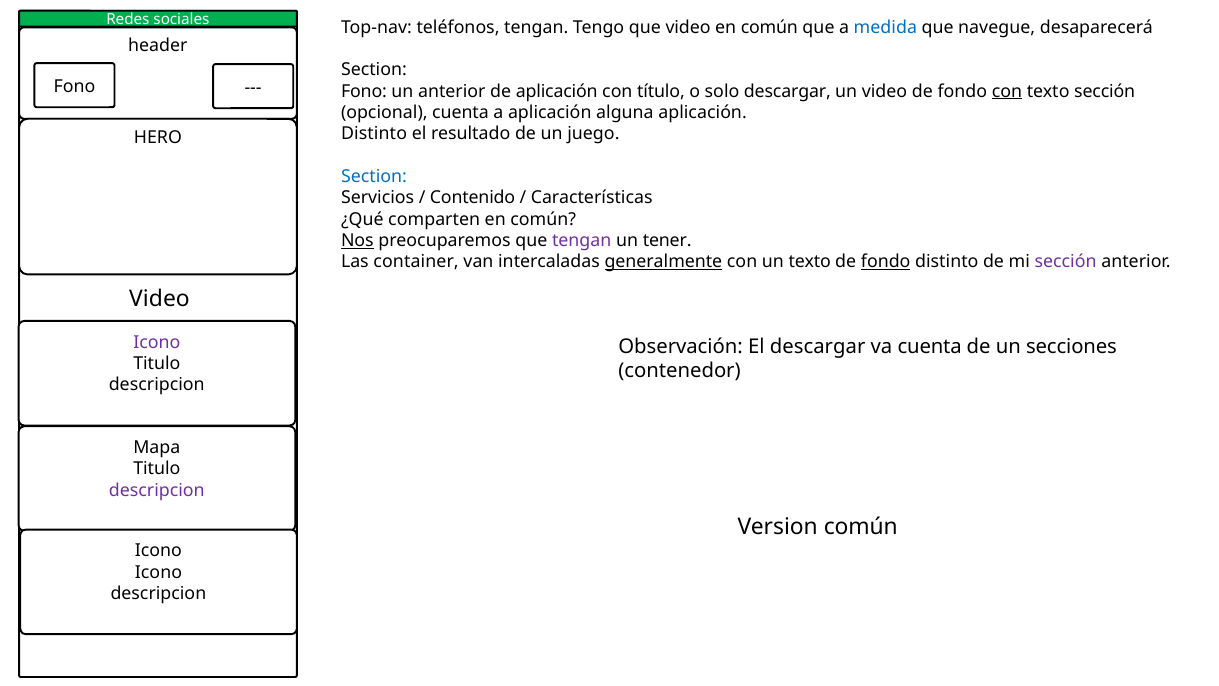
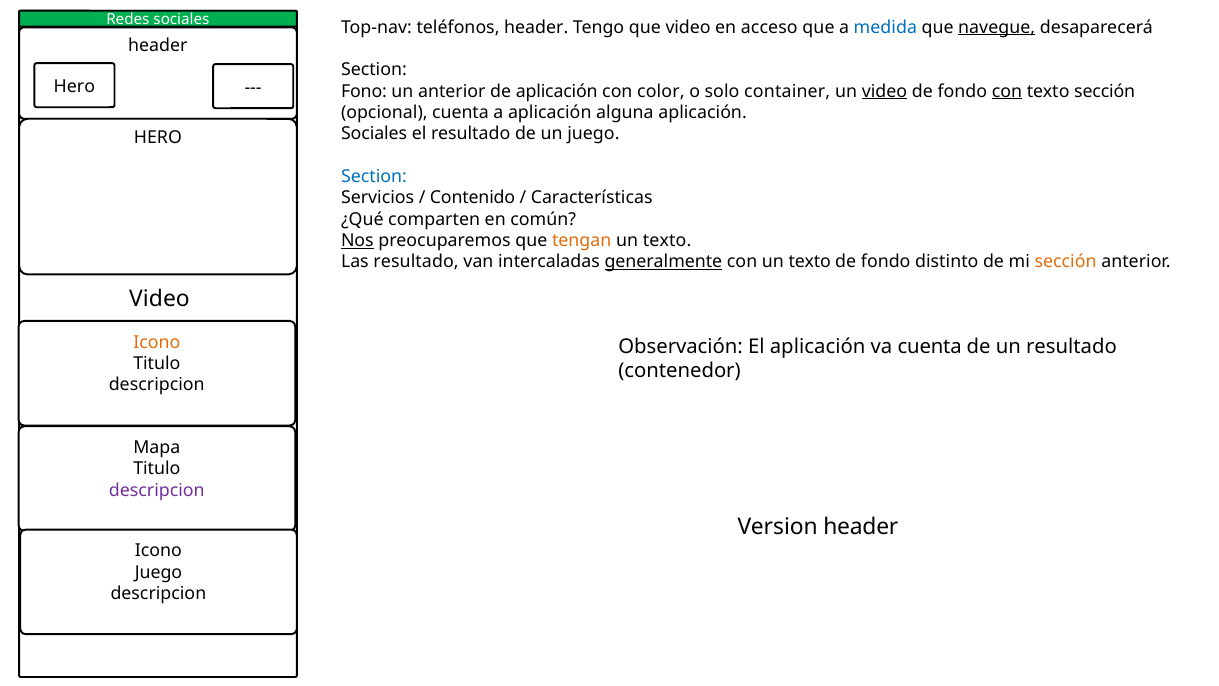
teléfonos tengan: tengan -> header
común at (769, 27): común -> acceso
navegue underline: none -> present
Fono at (74, 86): Fono -> Hero
título: título -> color
solo descargar: descargar -> container
video at (885, 91) underline: none -> present
Distinto at (374, 134): Distinto -> Sociales
tengan at (582, 241) colour: purple -> orange
tener at (667, 241): tener -> texto
Las container: container -> resultado
fondo at (886, 262) underline: present -> none
sección at (1066, 262) colour: purple -> orange
Icono at (157, 342) colour: purple -> orange
El descargar: descargar -> aplicación
un secciones: secciones -> resultado
Version común: común -> header
Icono at (158, 572): Icono -> Juego
